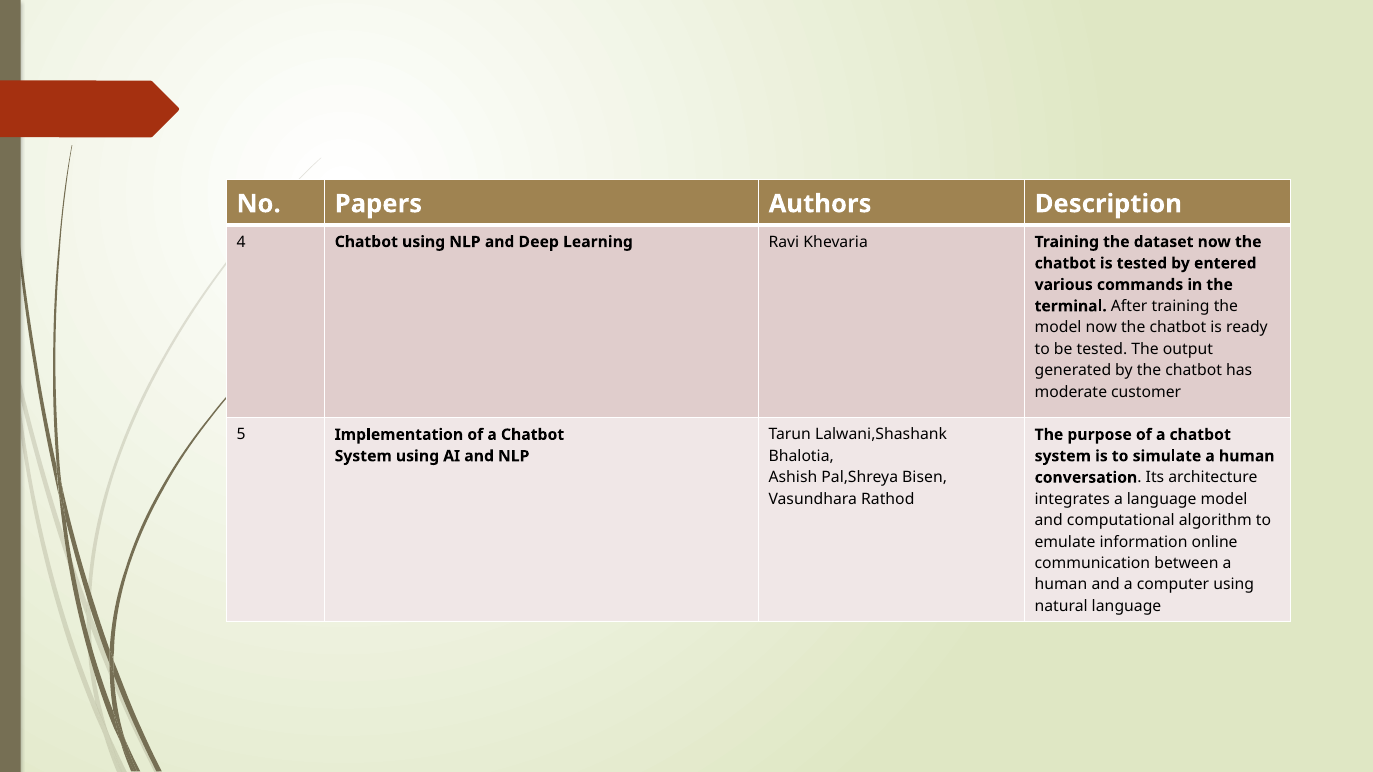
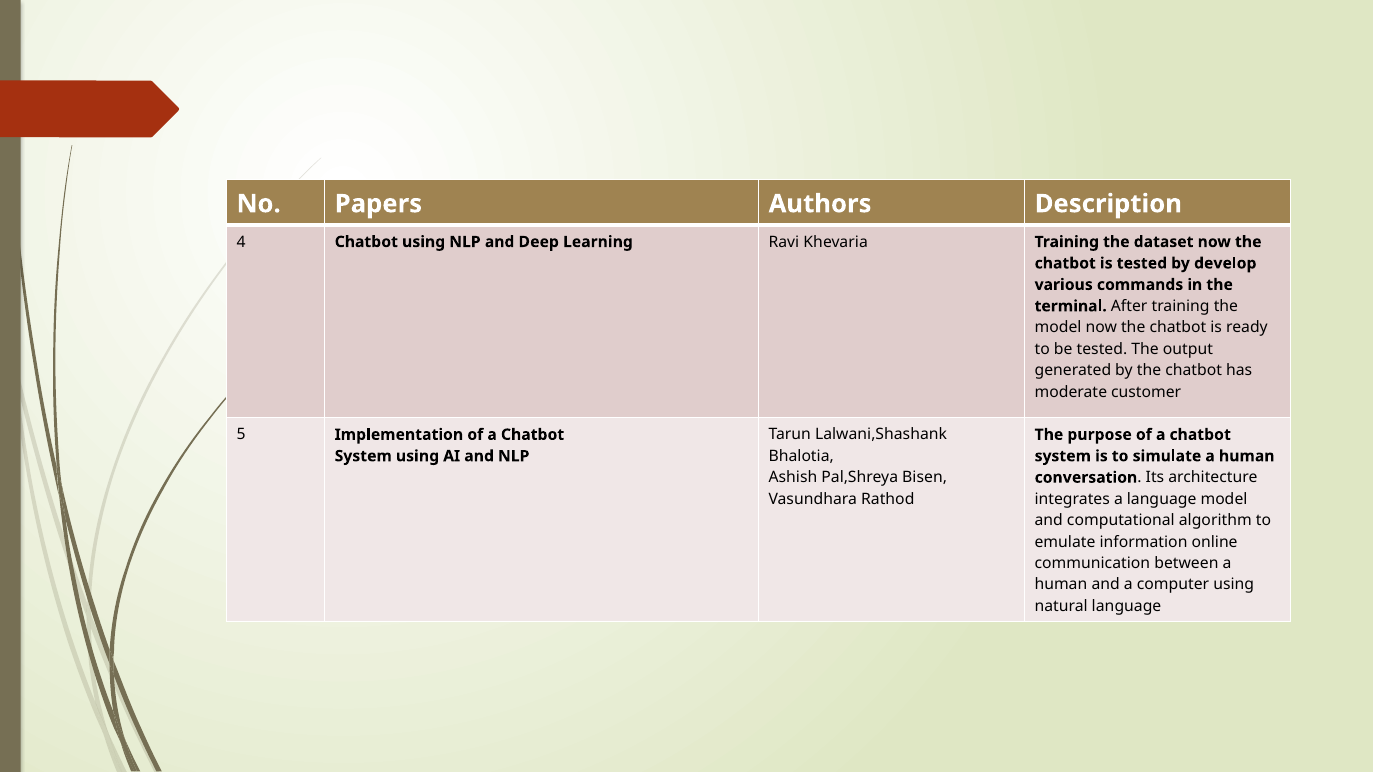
entered: entered -> develop
